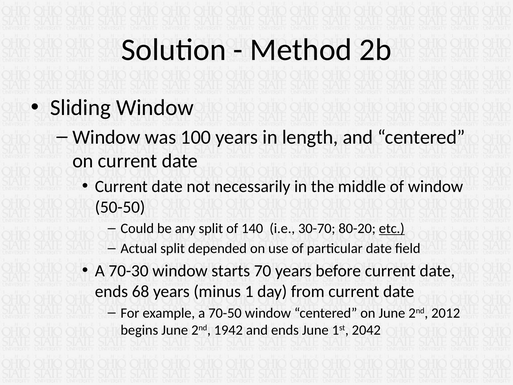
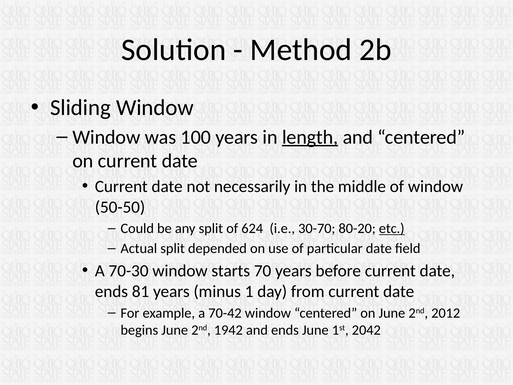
length underline: none -> present
140: 140 -> 624
68: 68 -> 81
70-50: 70-50 -> 70-42
